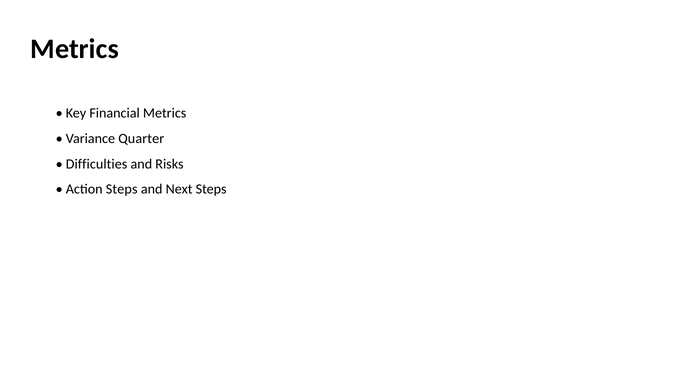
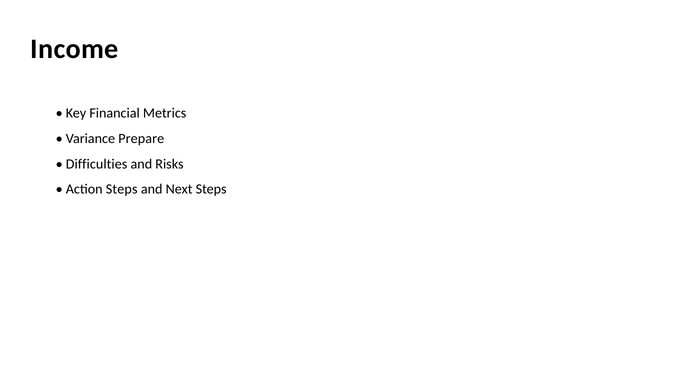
Metrics at (75, 49): Metrics -> Income
Quarter: Quarter -> Prepare
